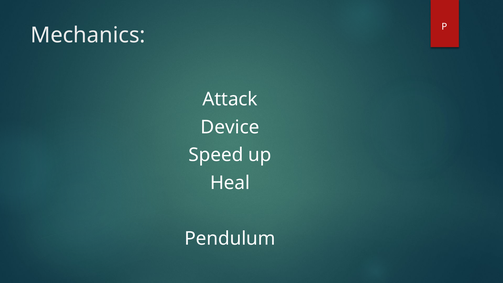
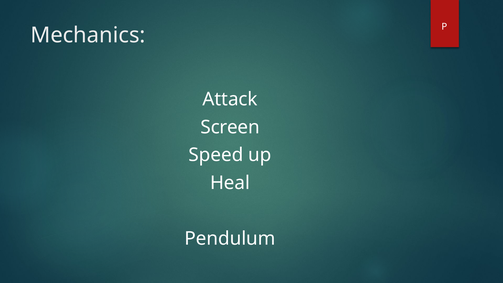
Device: Device -> Screen
